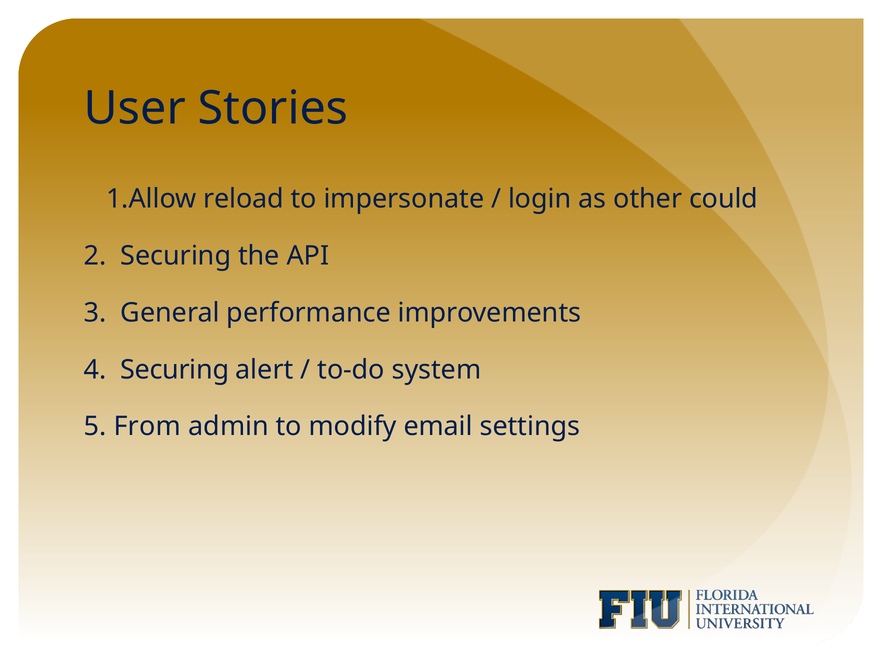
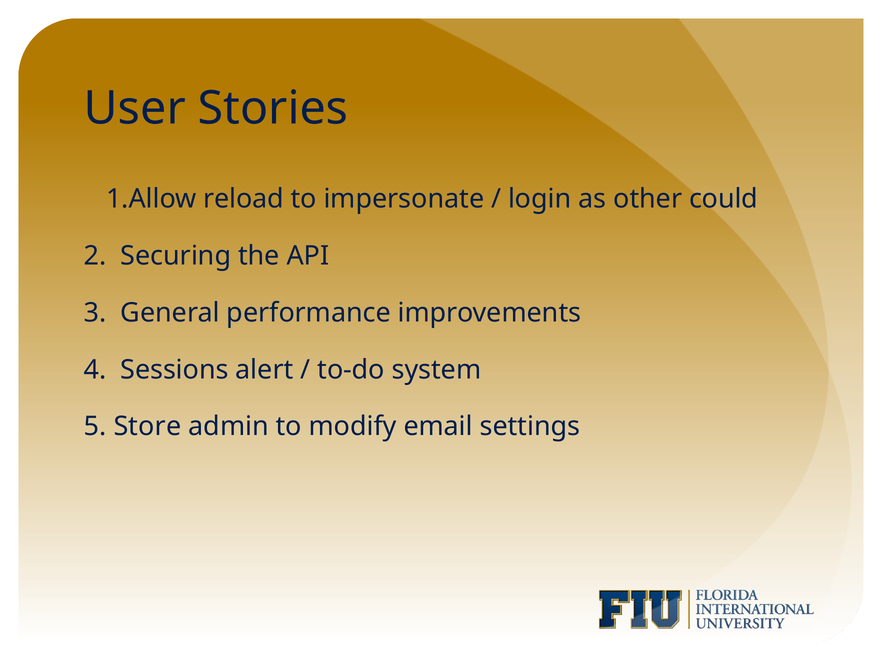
4 Securing: Securing -> Sessions
From: From -> Store
